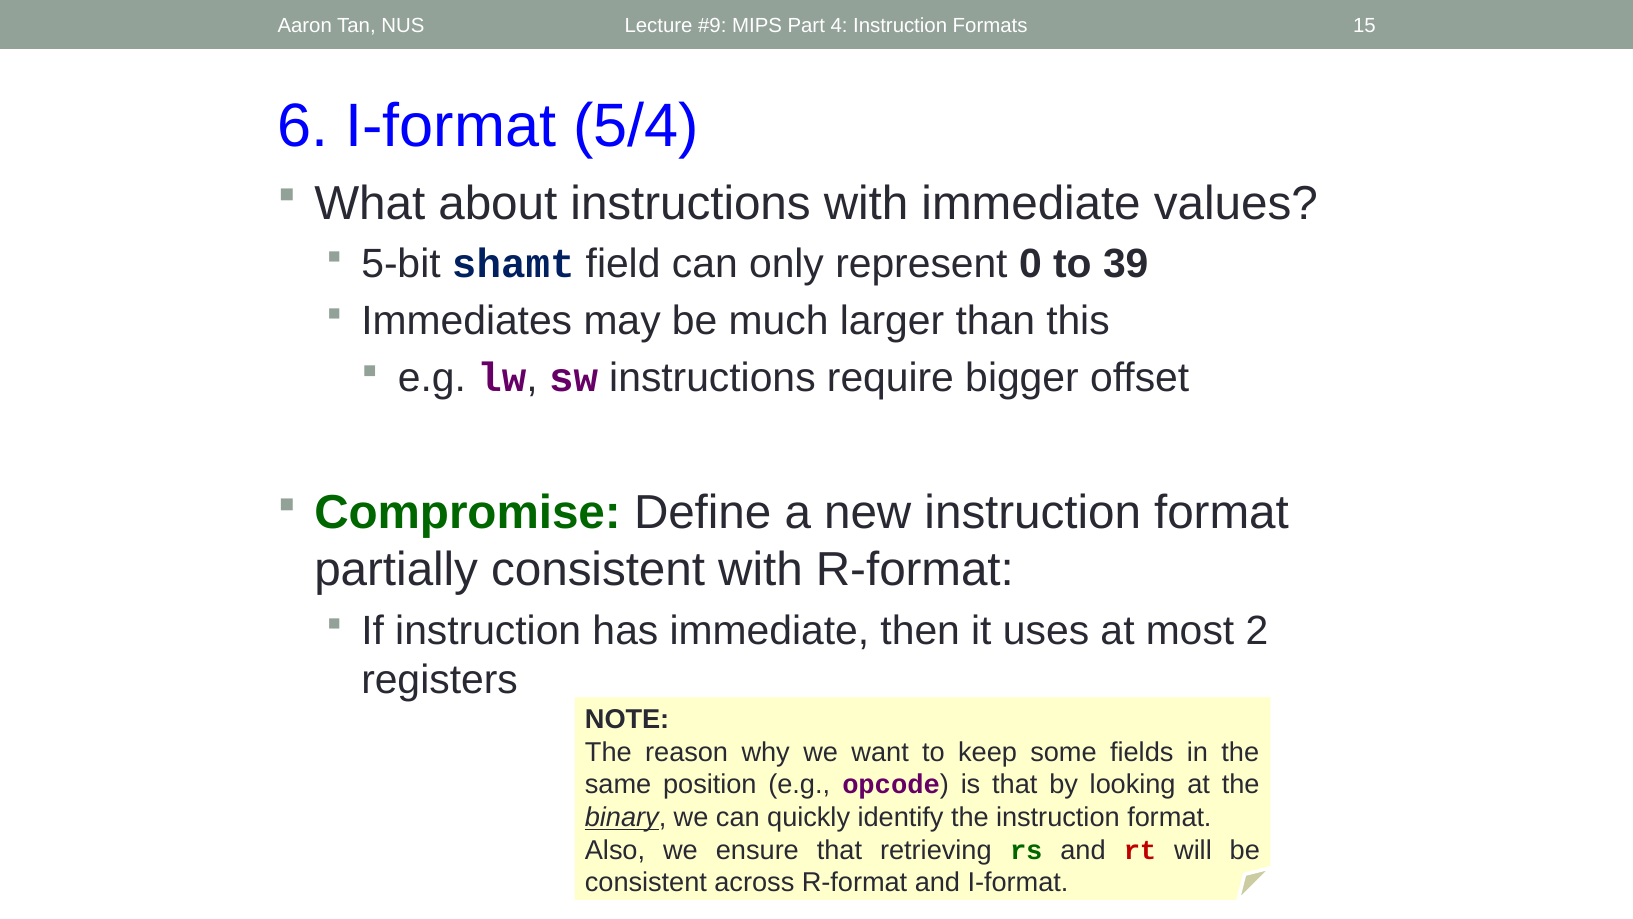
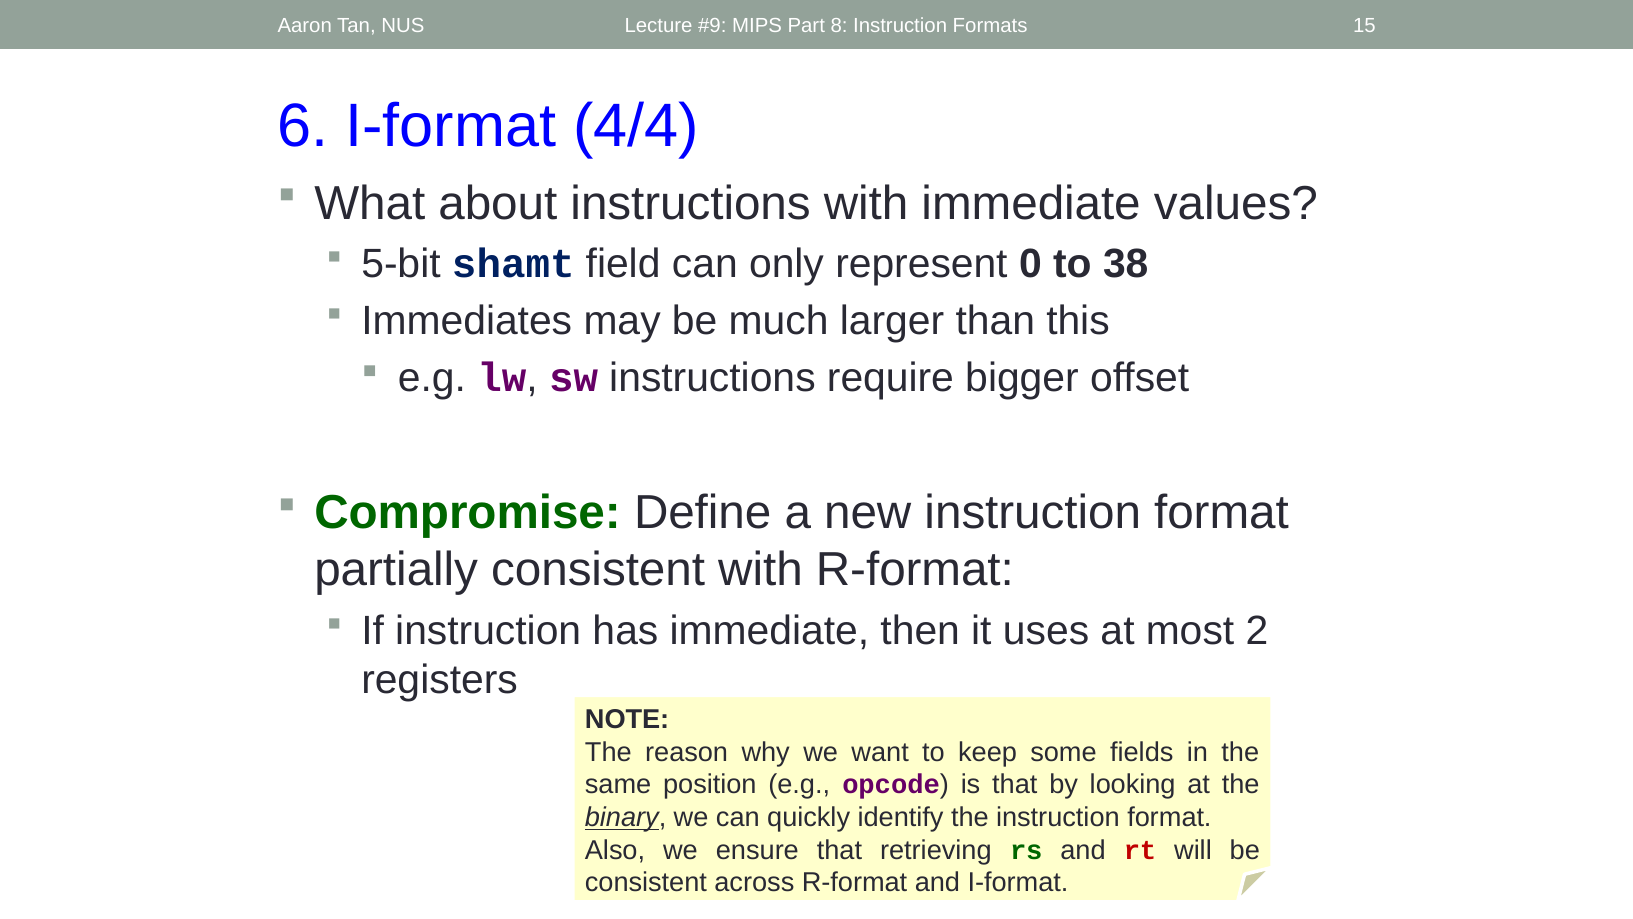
4: 4 -> 8
5/4: 5/4 -> 4/4
39: 39 -> 38
